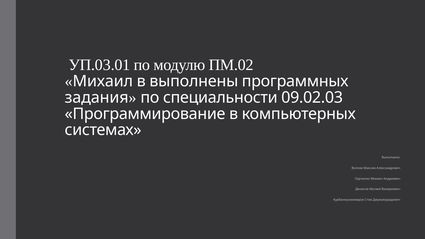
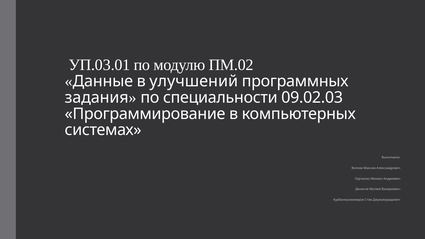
Михаил at (103, 81): Михаил -> Данные
выполнены: выполнены -> улучшений
